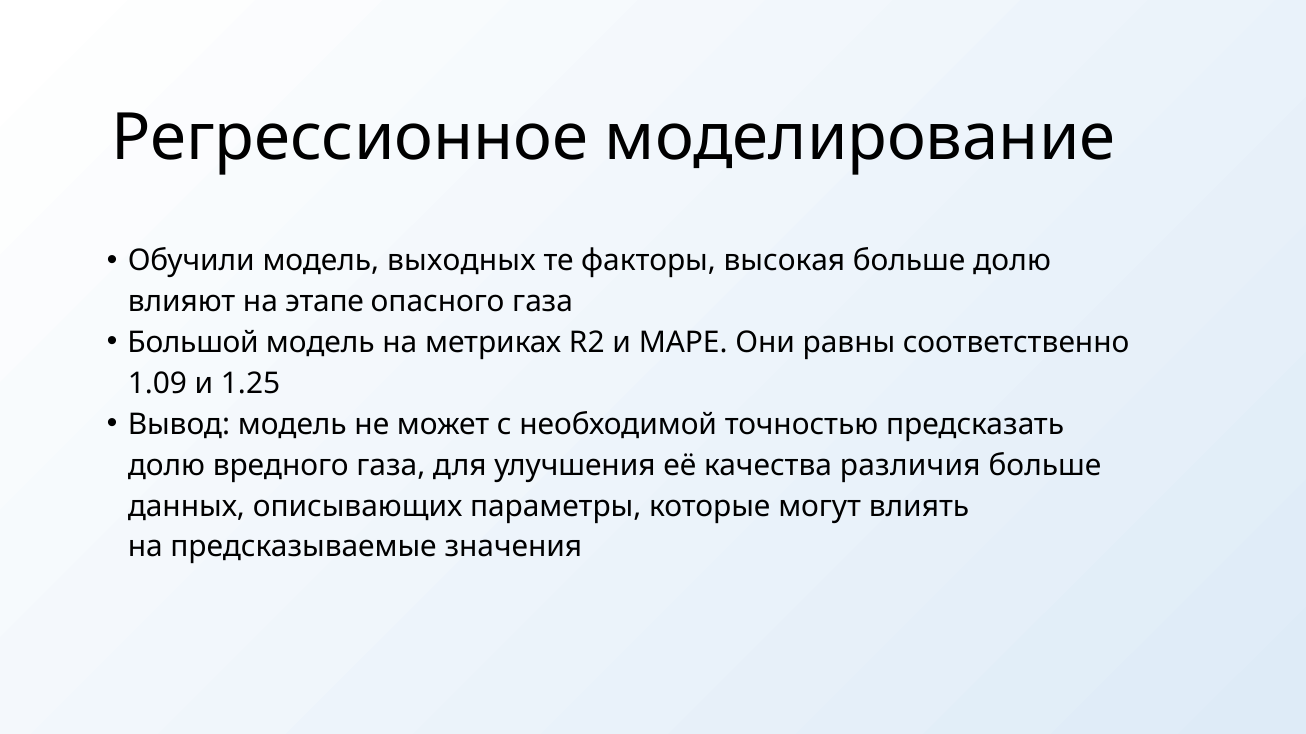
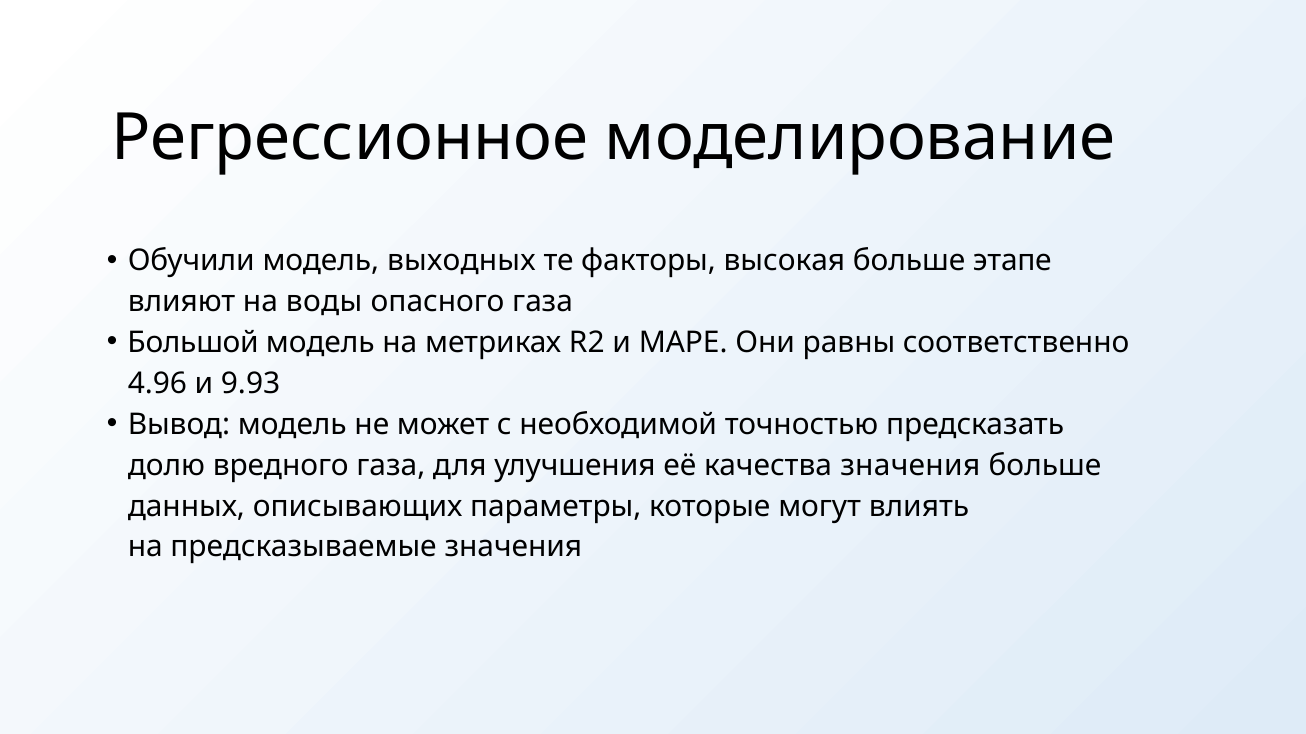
больше долю: долю -> этапе
этапе: этапе -> воды
1.09: 1.09 -> 4.96
1.25: 1.25 -> 9.93
качества различия: различия -> значения
